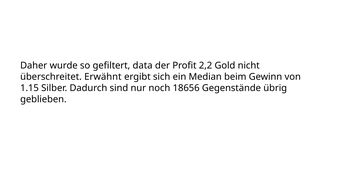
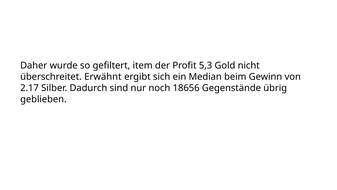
data: data -> item
2,2: 2,2 -> 5,3
1.15: 1.15 -> 2.17
